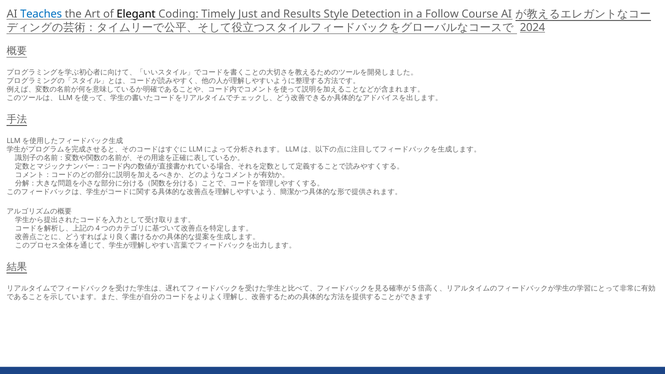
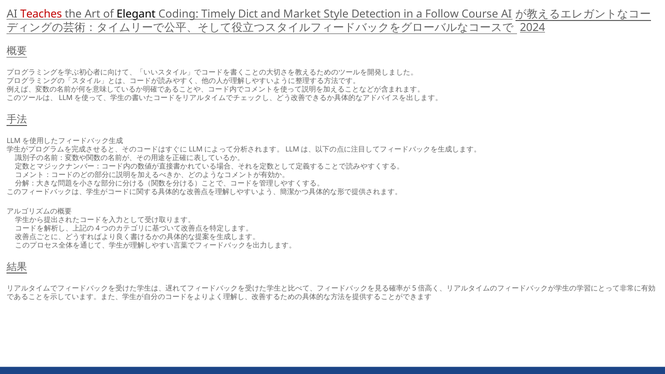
Teaches colour: blue -> red
Just: Just -> Dict
Results: Results -> Market
